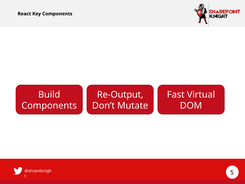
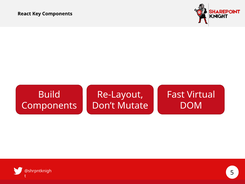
Re-Output: Re-Output -> Re-Layout
